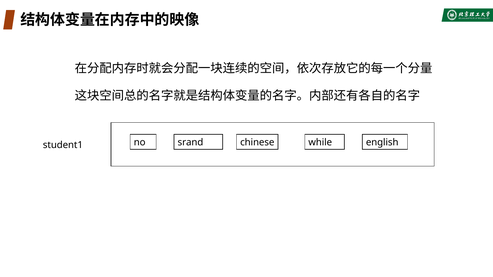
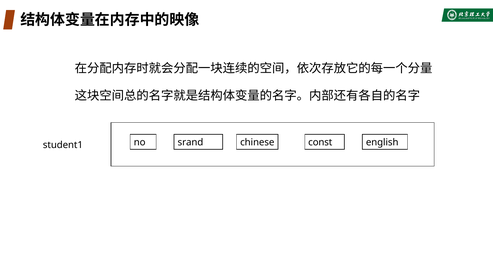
while: while -> const
